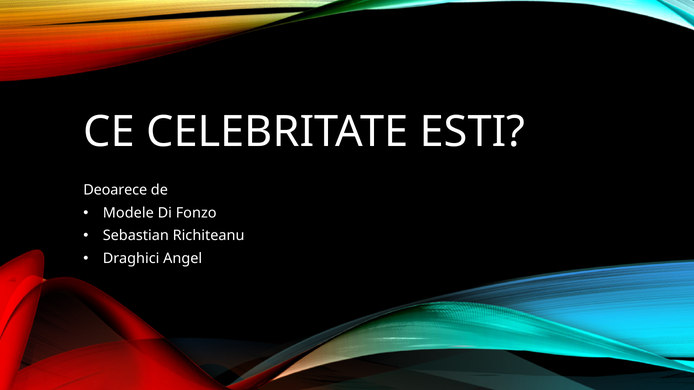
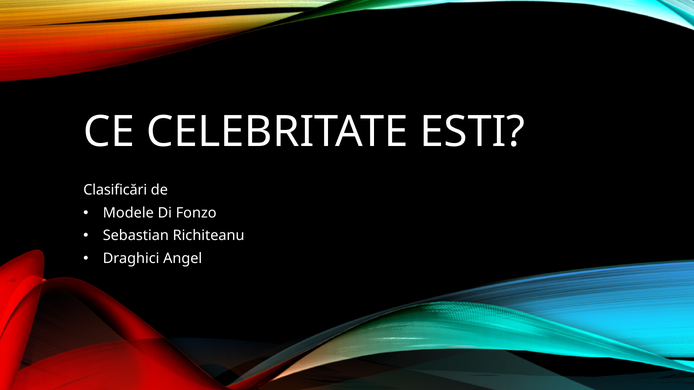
Deoarece: Deoarece -> Clasificări
